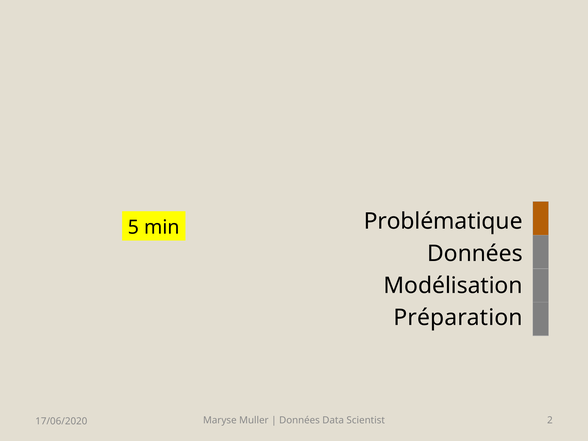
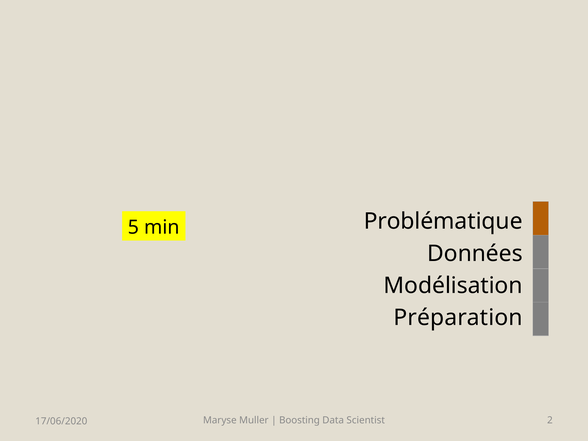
Données at (299, 420): Données -> Boosting
